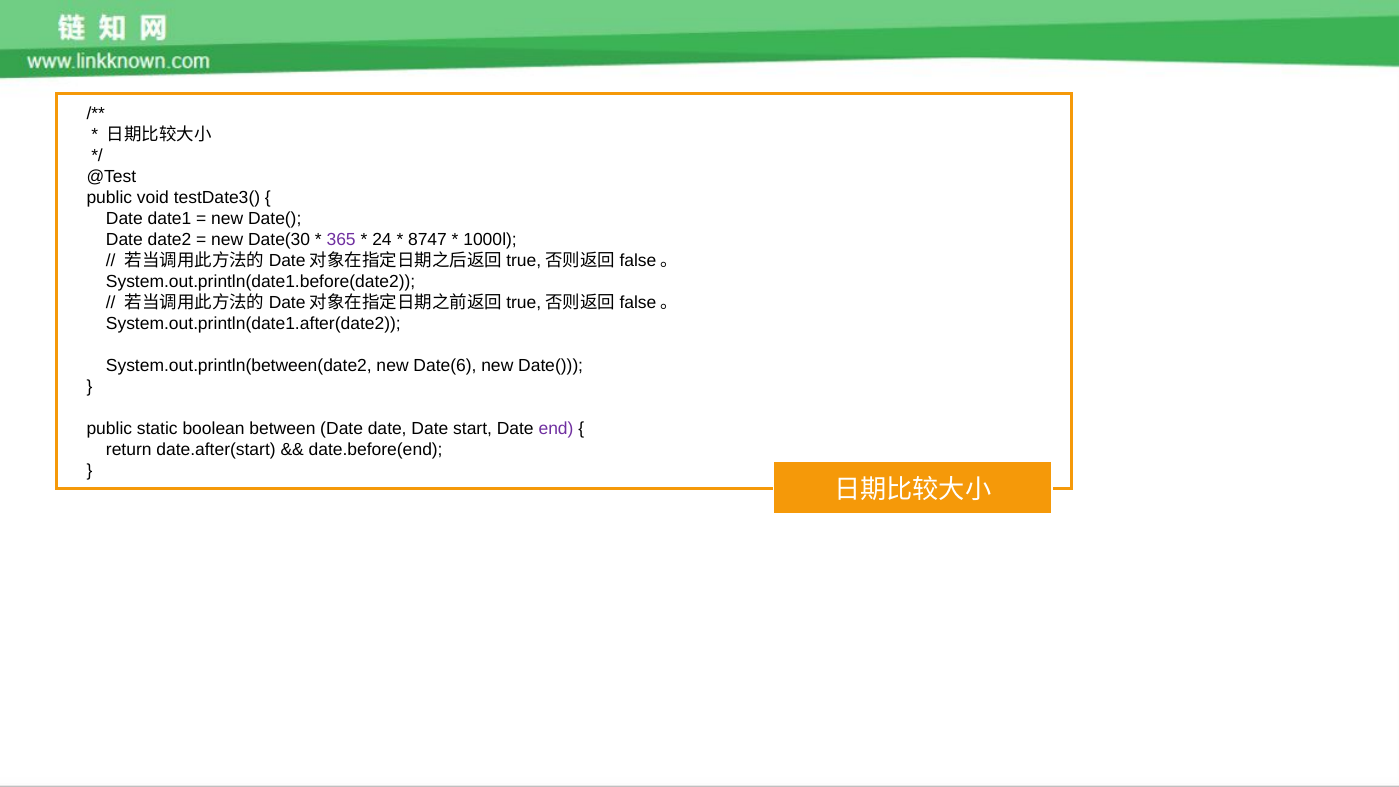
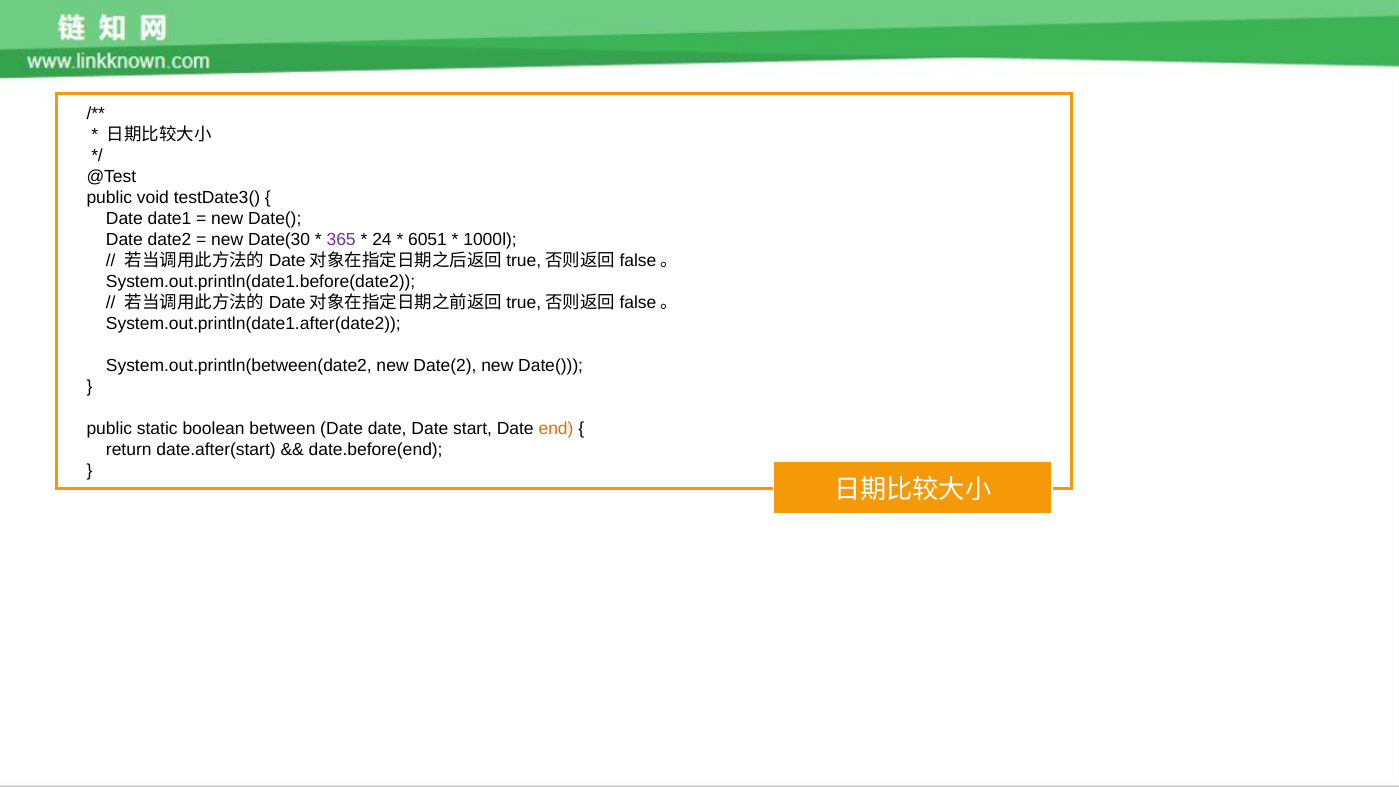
8747: 8747 -> 6051
Date(6: Date(6 -> Date(2
end colour: purple -> orange
